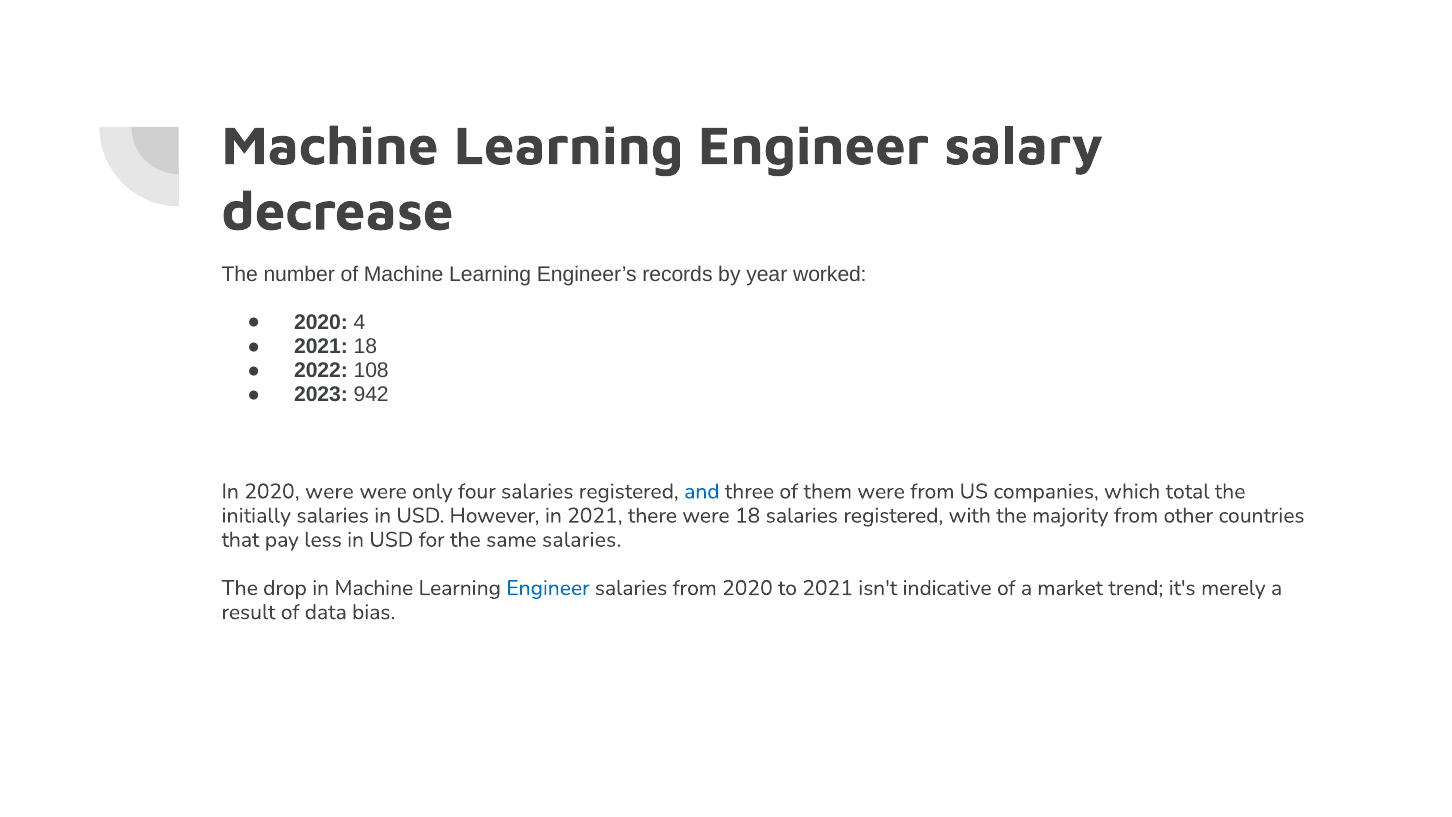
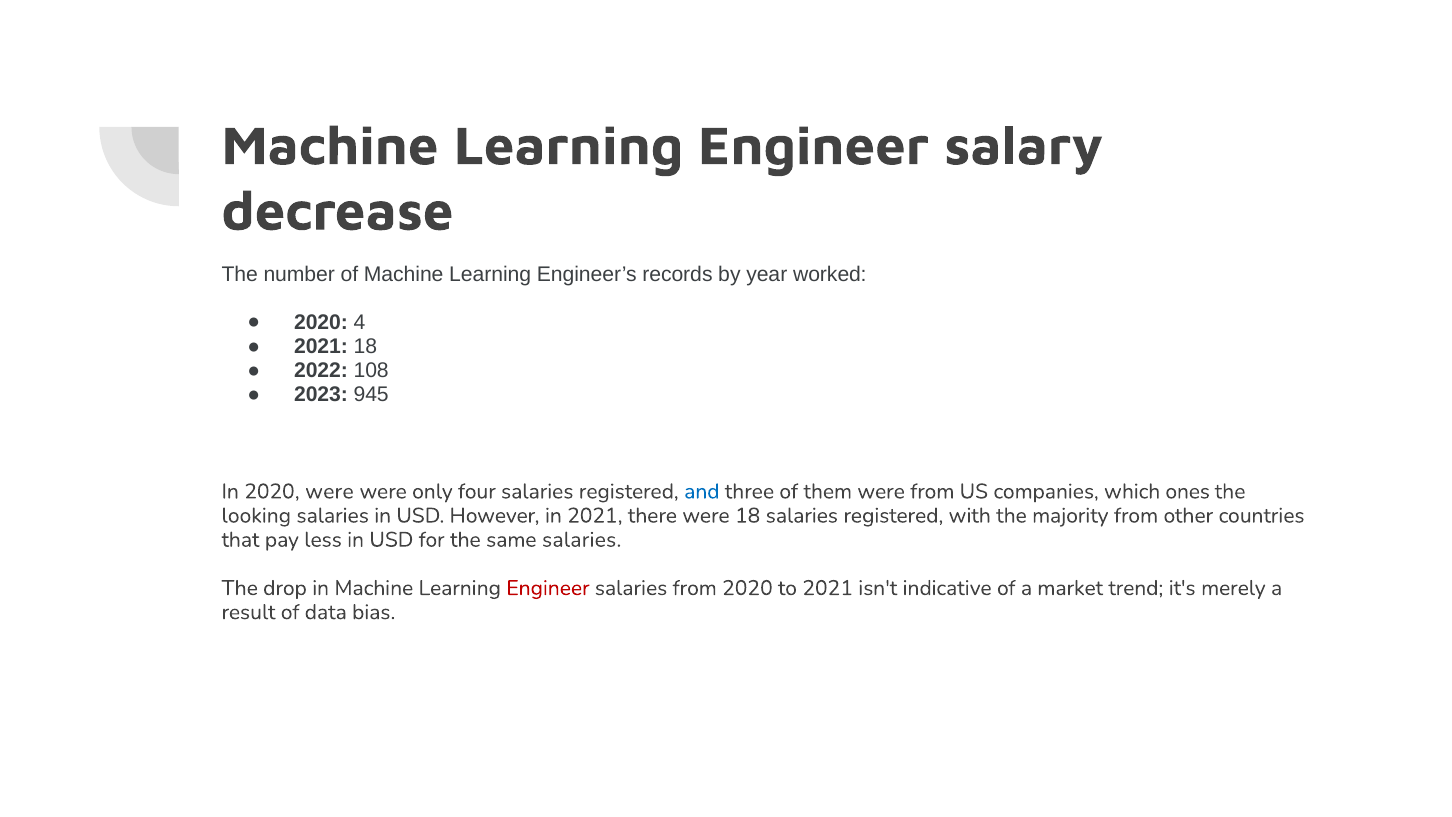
942: 942 -> 945
total: total -> ones
initially: initially -> looking
Engineer at (548, 588) colour: blue -> red
